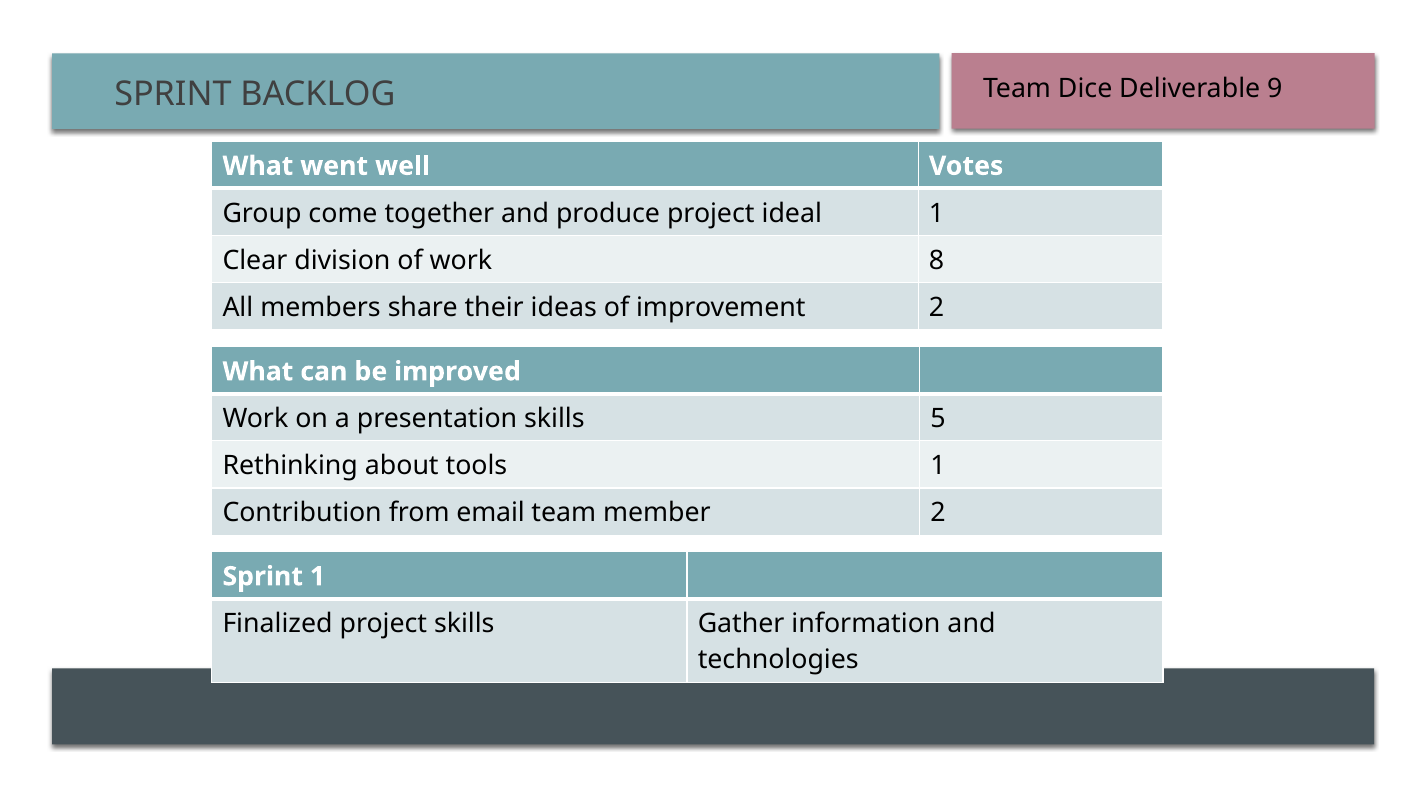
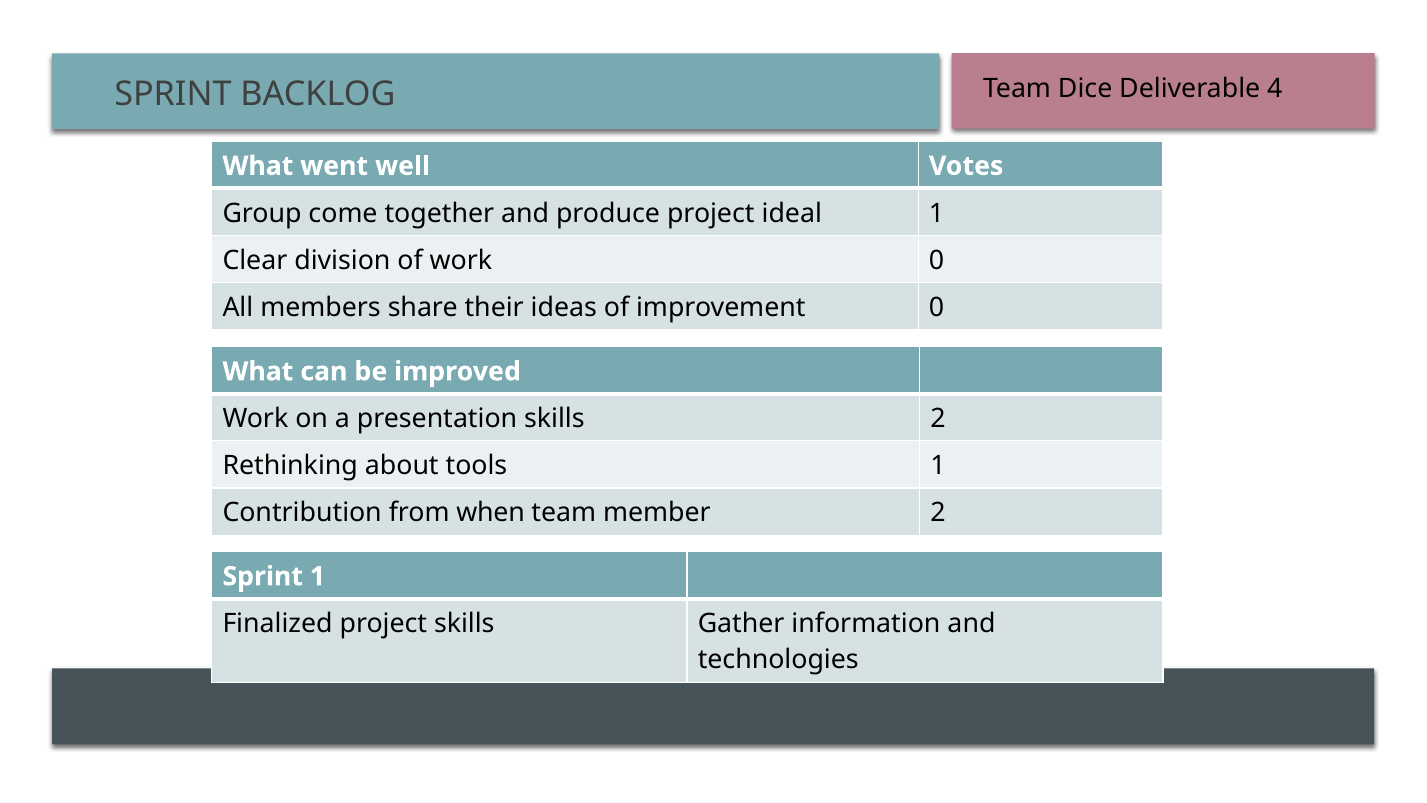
9: 9 -> 4
work 8: 8 -> 0
improvement 2: 2 -> 0
skills 5: 5 -> 2
email: email -> when
